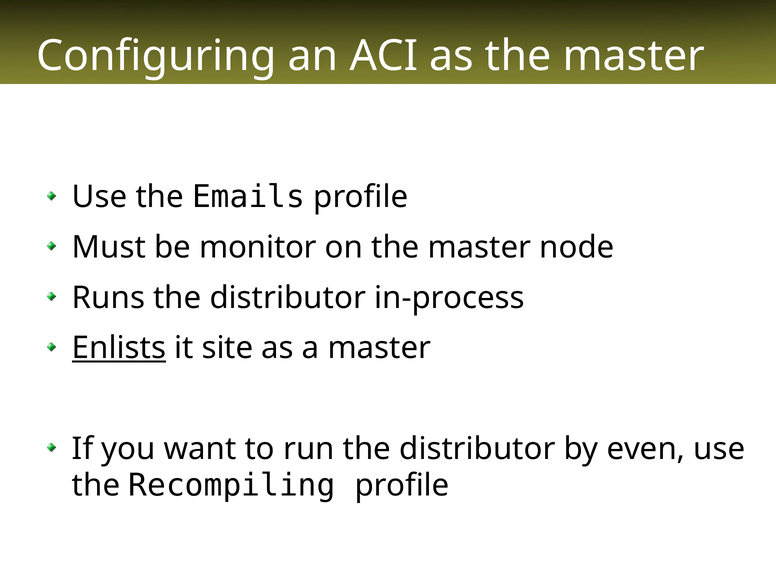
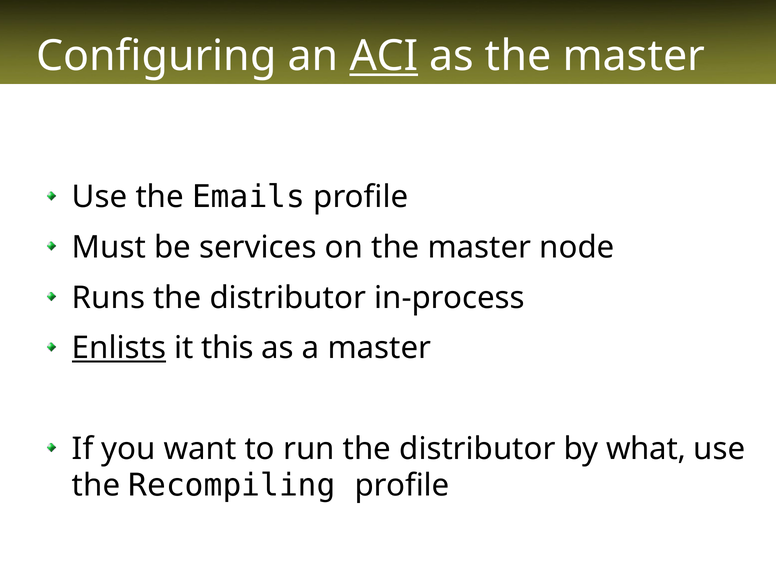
ACI underline: none -> present
monitor: monitor -> services
site: site -> this
even: even -> what
